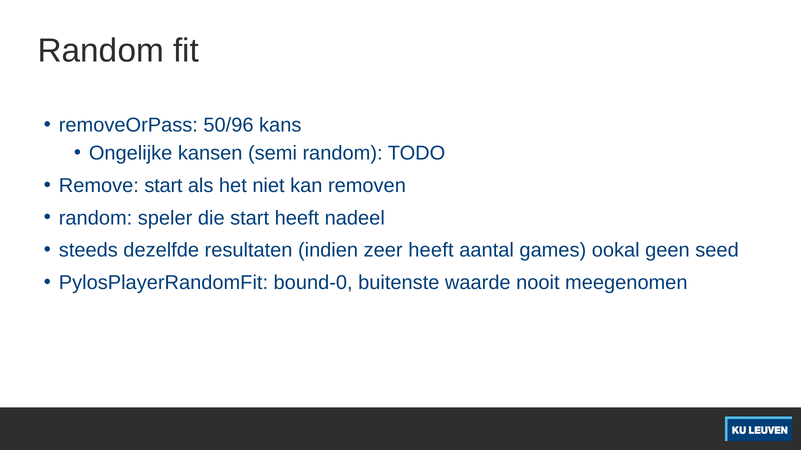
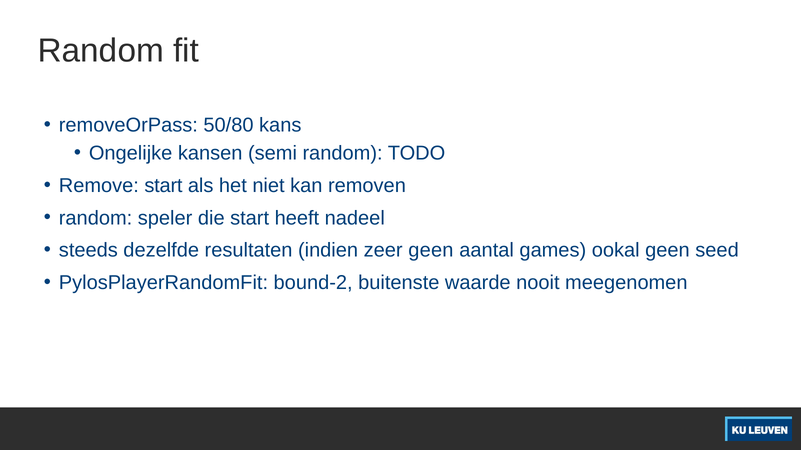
50/96: 50/96 -> 50/80
zeer heeft: heeft -> geen
bound-0: bound-0 -> bound-2
